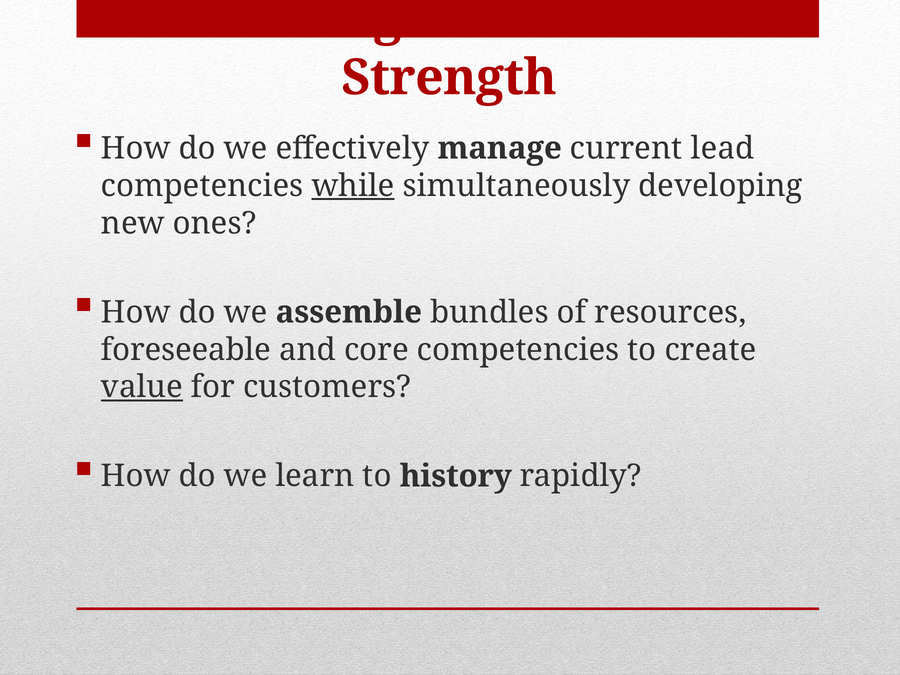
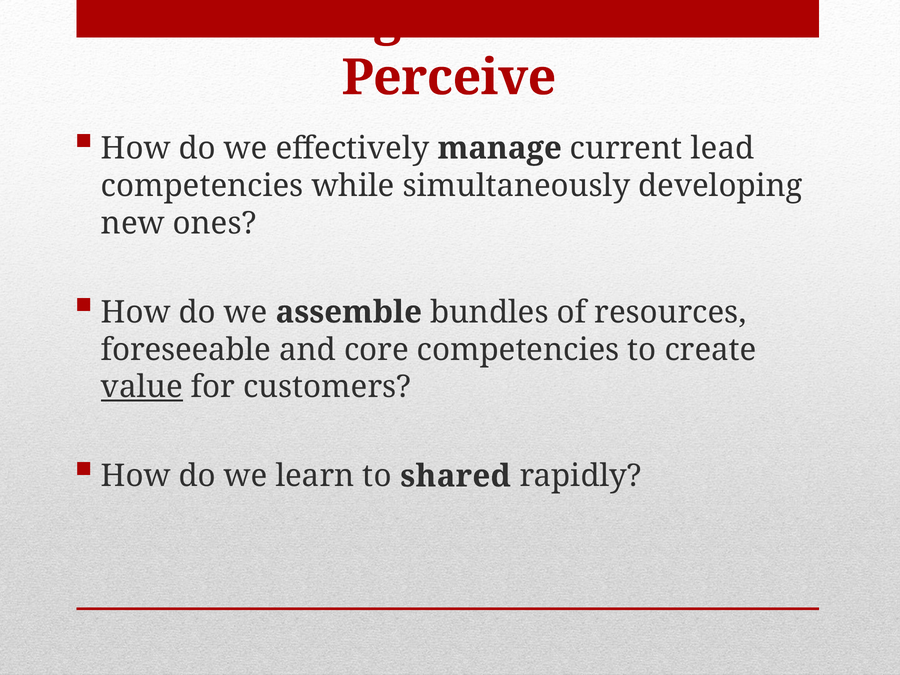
Strength: Strength -> Perceive
while underline: present -> none
history: history -> shared
